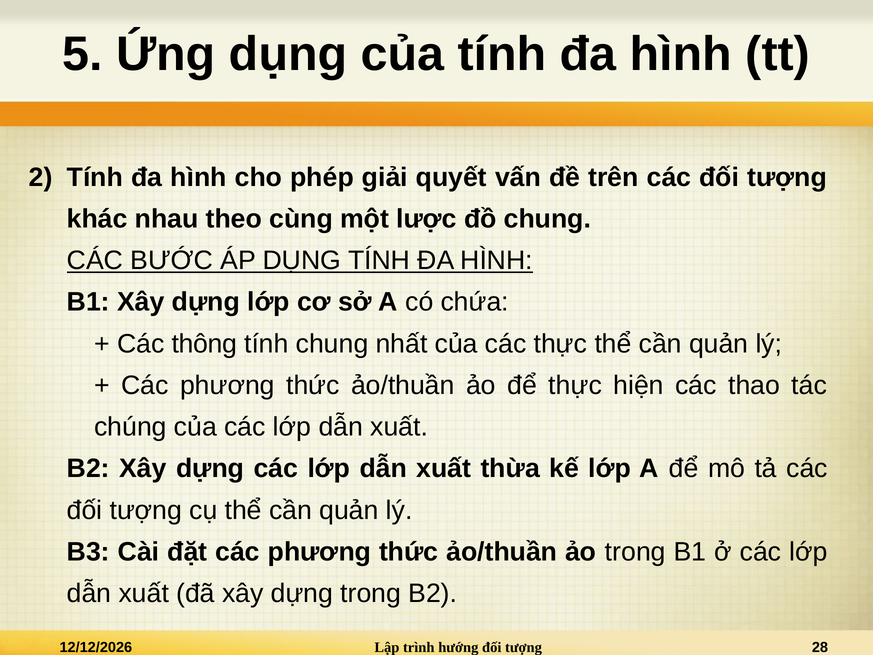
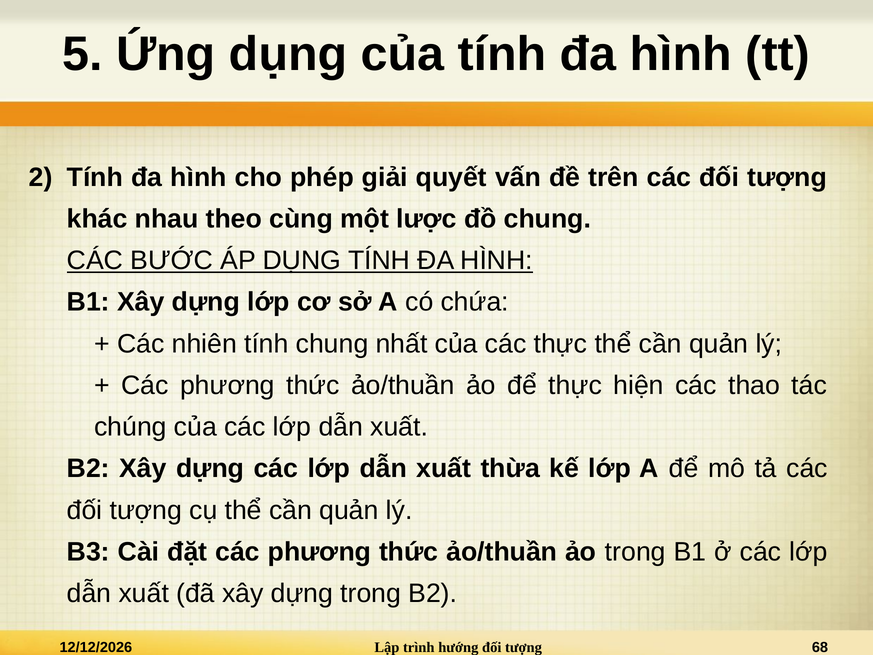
thông: thông -> nhiên
28: 28 -> 68
